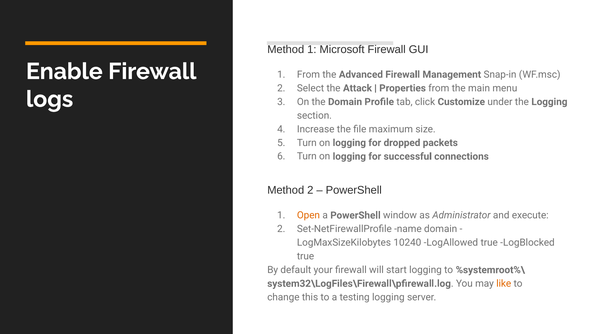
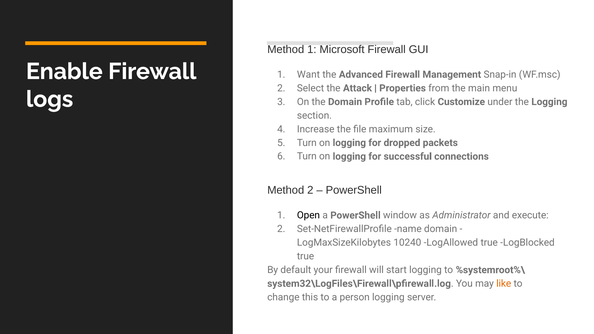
1 From: From -> Want
Open colour: orange -> black
testing: testing -> person
